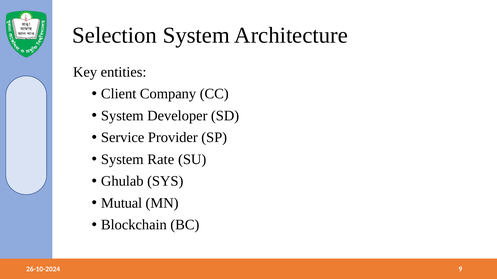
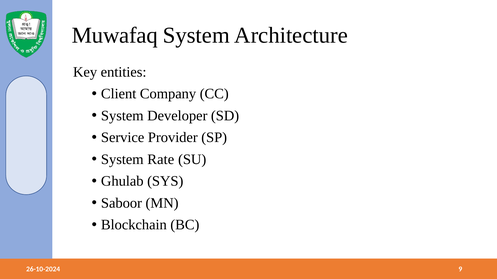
Selection: Selection -> Muwafaq
Mutual: Mutual -> Saboor
